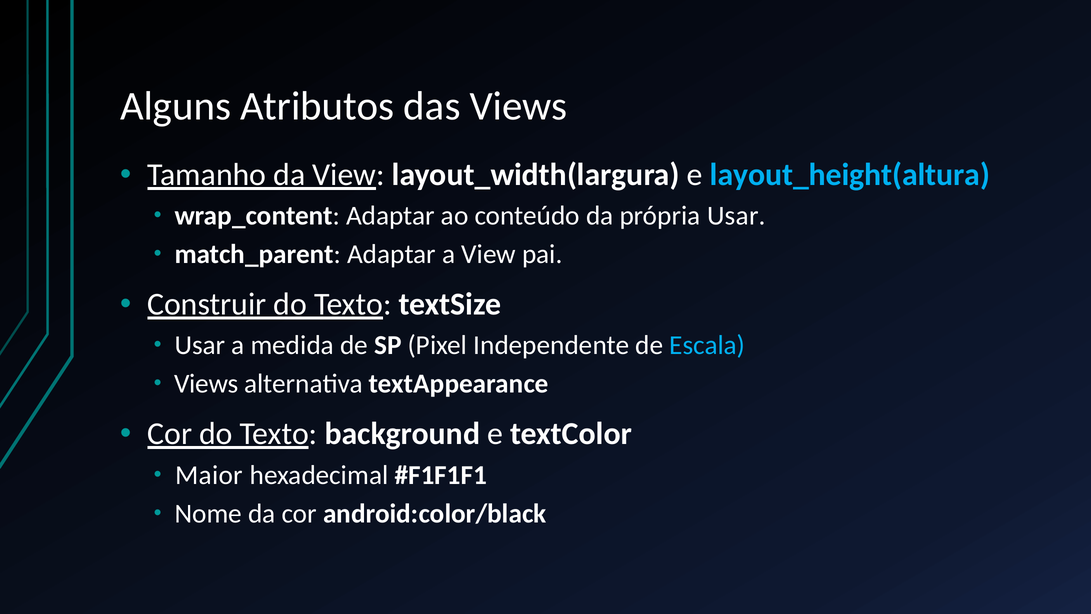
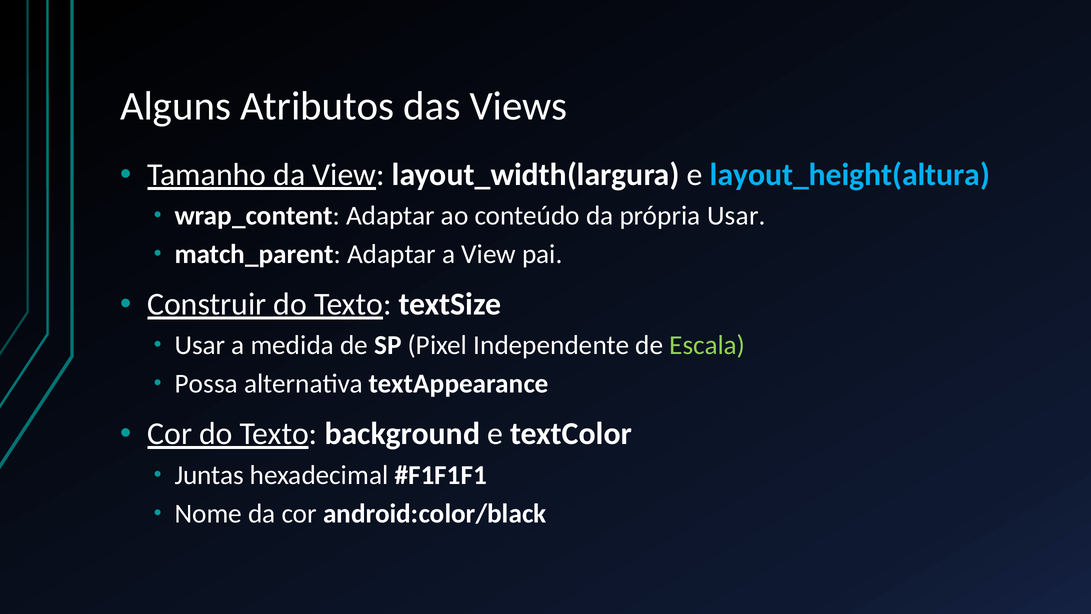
Escala colour: light blue -> light green
Views at (206, 384): Views -> Possa
Maior: Maior -> Juntas
